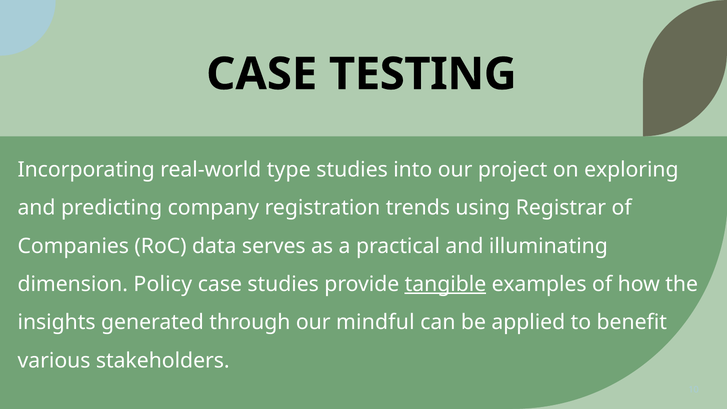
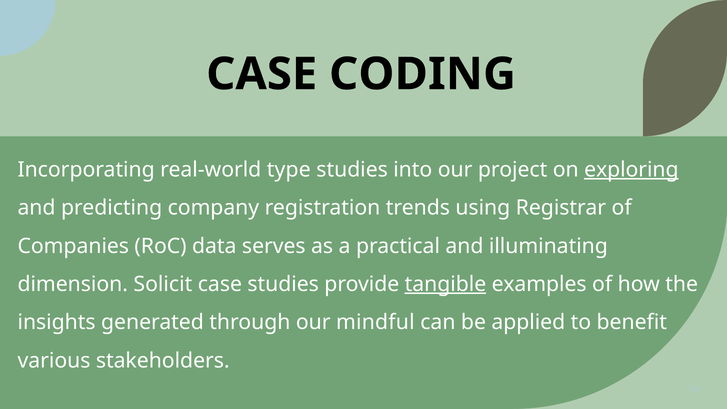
TESTING: TESTING -> CODING
exploring underline: none -> present
Policy: Policy -> Solicit
